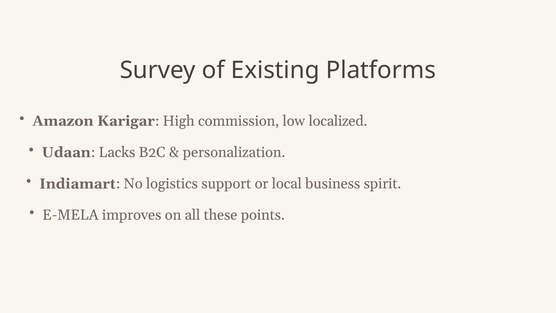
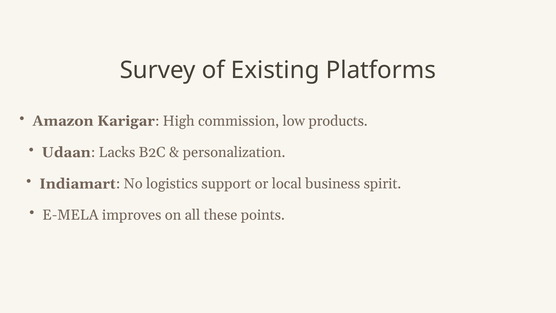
localized: localized -> products
